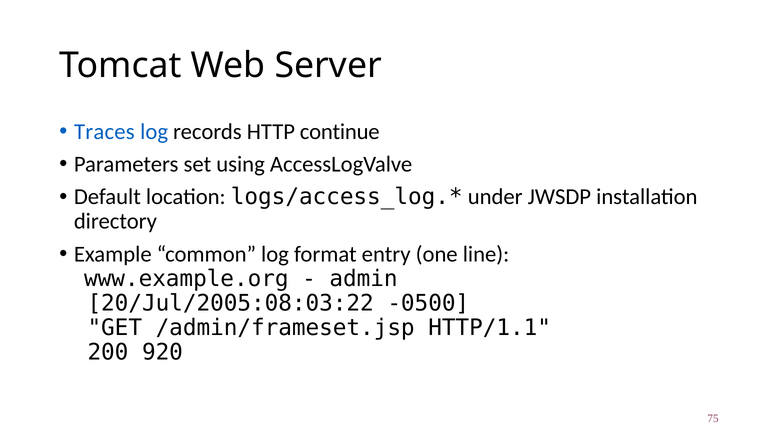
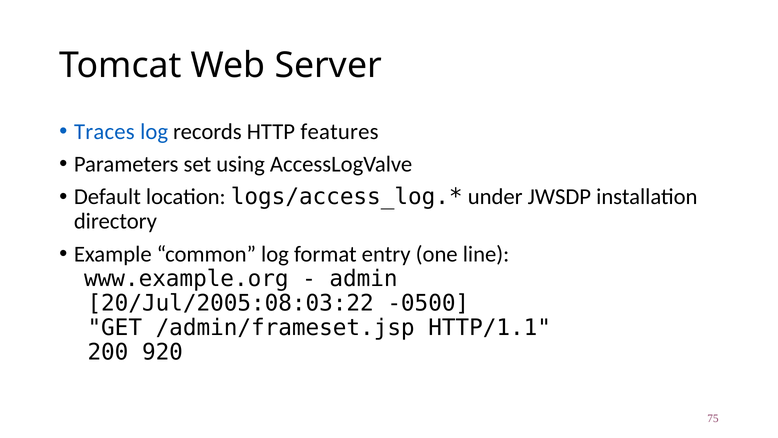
continue: continue -> features
